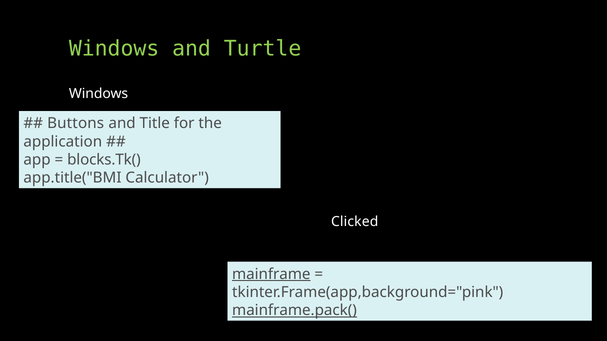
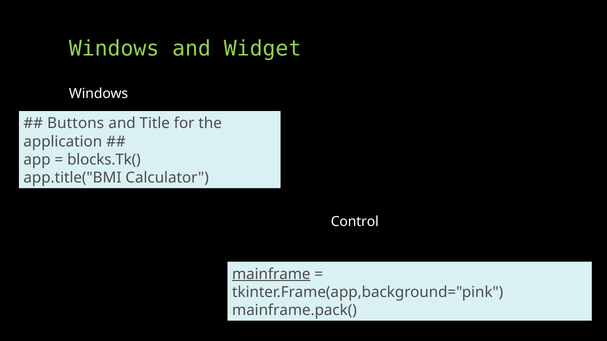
Turtle: Turtle -> Widget
Clicked: Clicked -> Control
mainframe.pack( underline: present -> none
